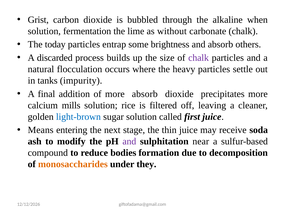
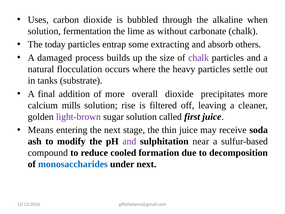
Grist: Grist -> Uses
brightness: brightness -> extracting
discarded: discarded -> damaged
impurity: impurity -> substrate
more absorb: absorb -> overall
rice: rice -> rise
light-brown colour: blue -> purple
bodies: bodies -> cooled
monosaccharides colour: orange -> blue
under they: they -> next
